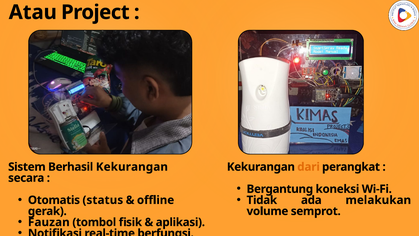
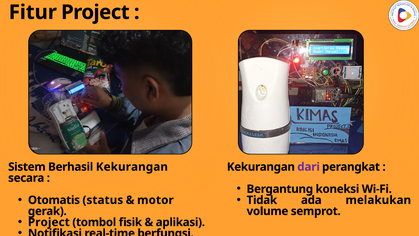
Atau: Atau -> Fitur
dari colour: orange -> purple
offline: offline -> motor
Fauzan at (49, 222): Fauzan -> Project
